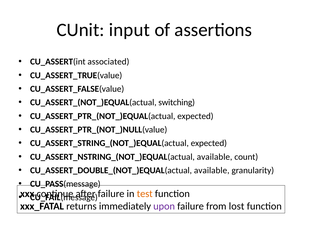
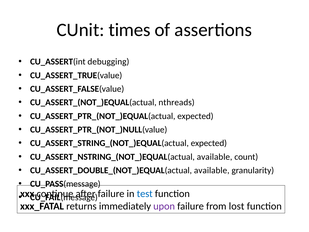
input: input -> times
associated: associated -> debugging
switching: switching -> nthreads
test colour: orange -> blue
